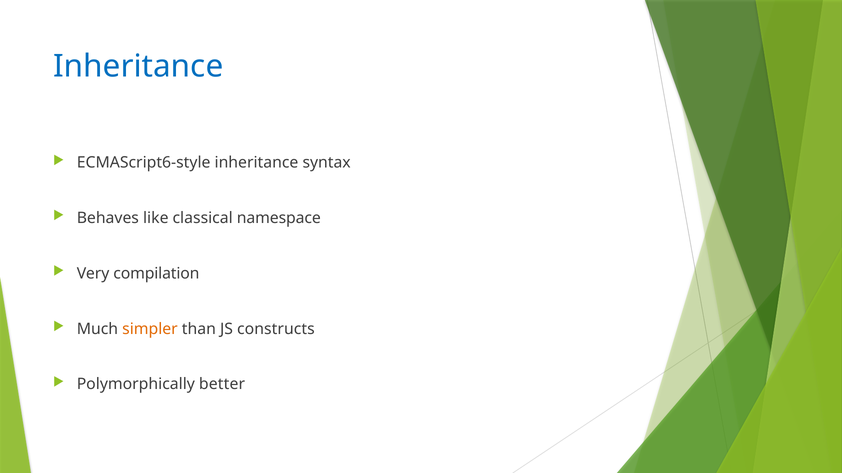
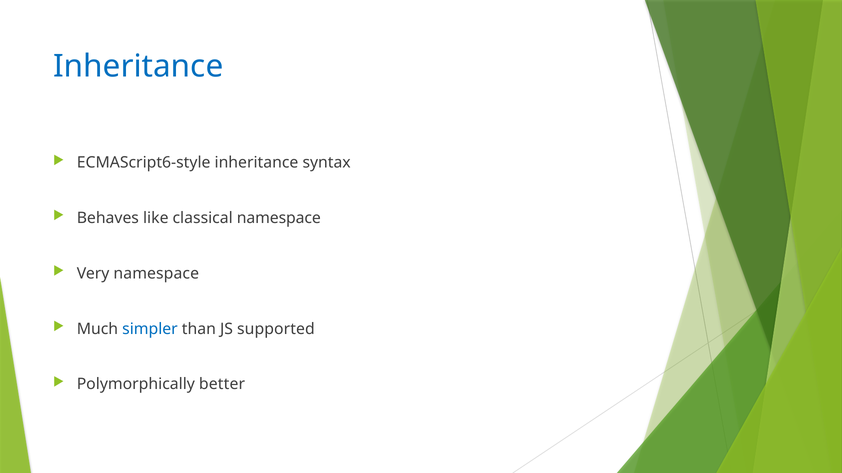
Very compilation: compilation -> namespace
simpler colour: orange -> blue
constructs: constructs -> supported
